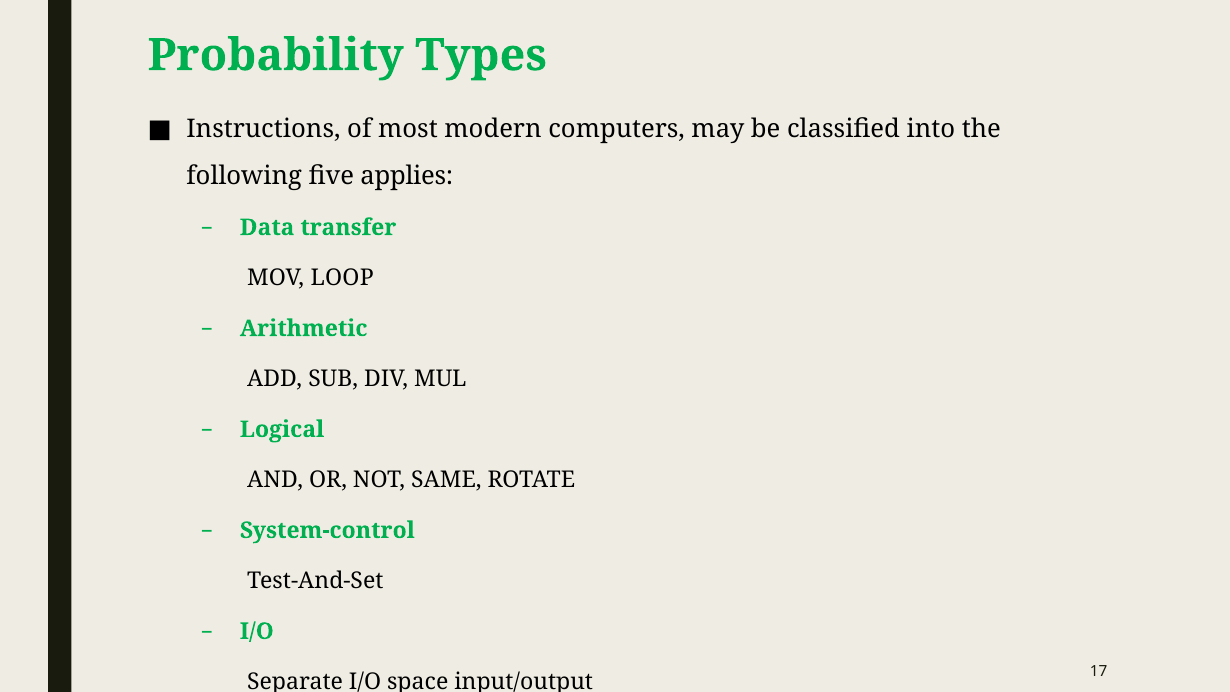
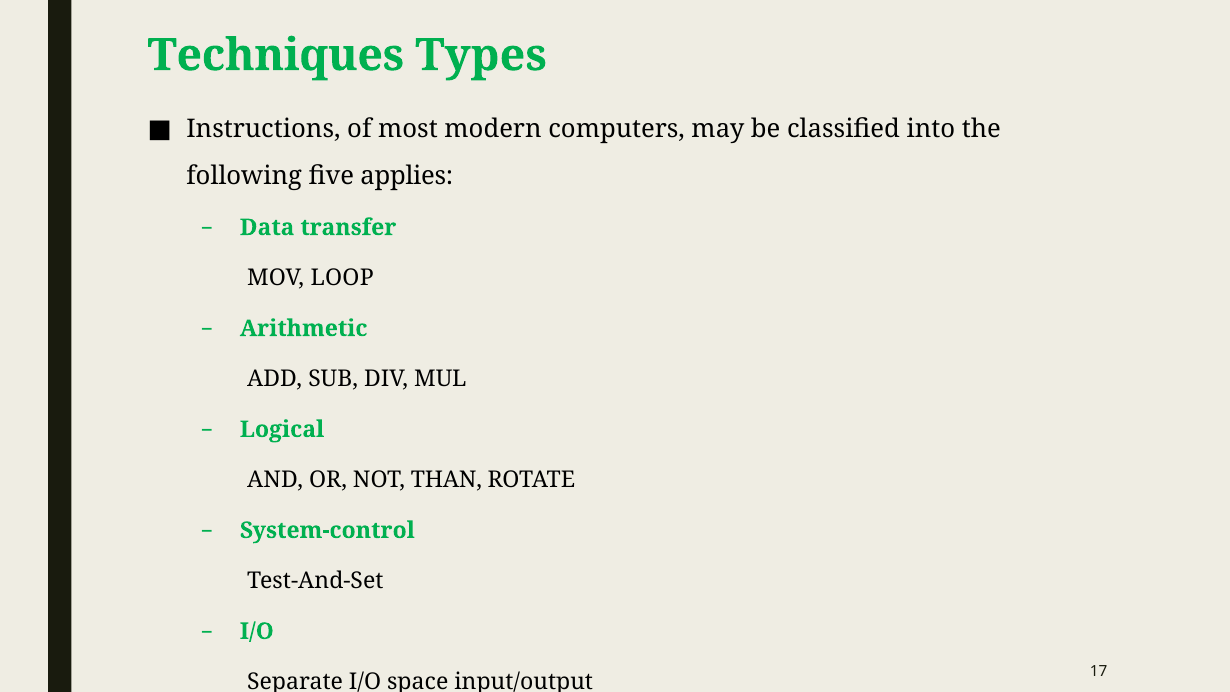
Probability: Probability -> Techniques
SAME: SAME -> THAN
